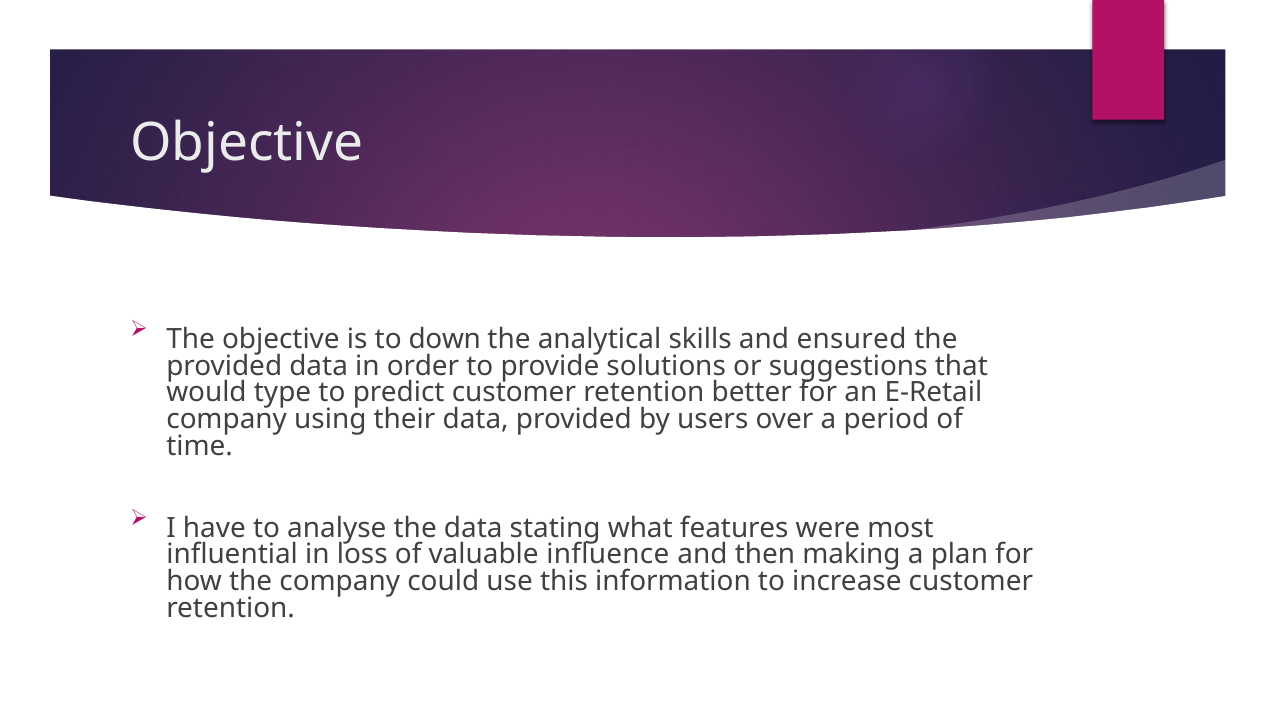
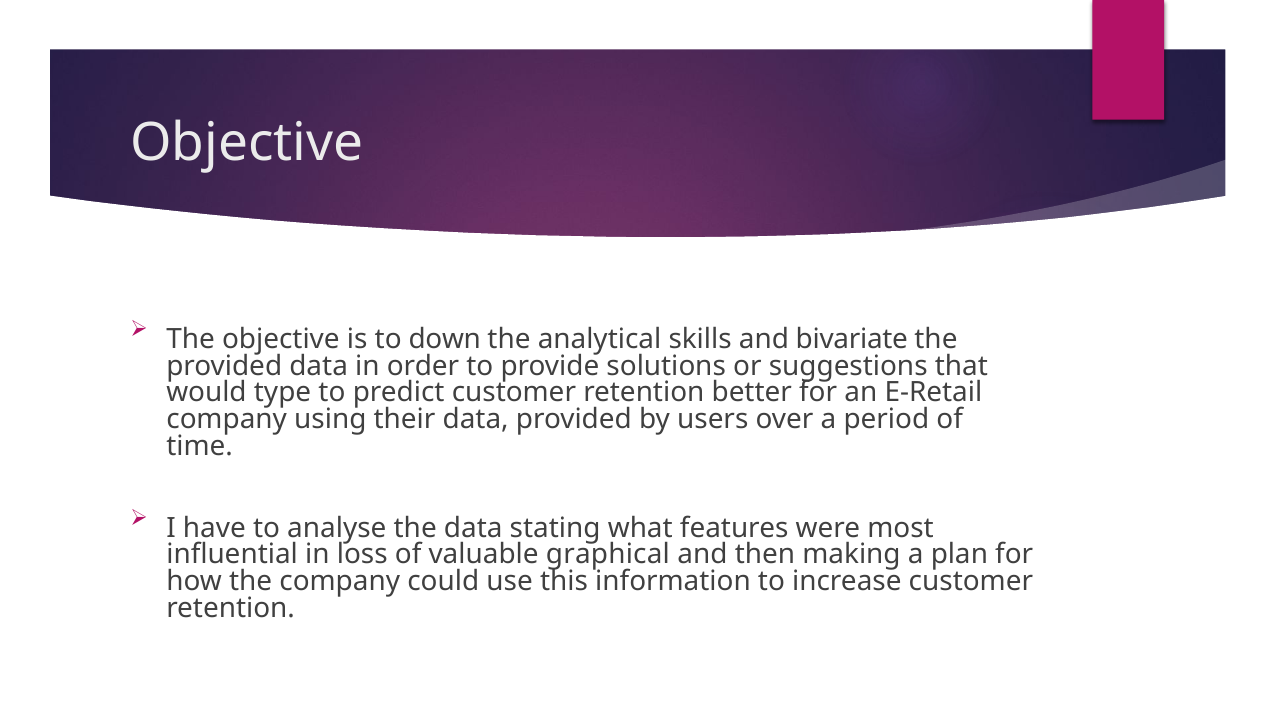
ensured: ensured -> bivariate
influence: influence -> graphical
